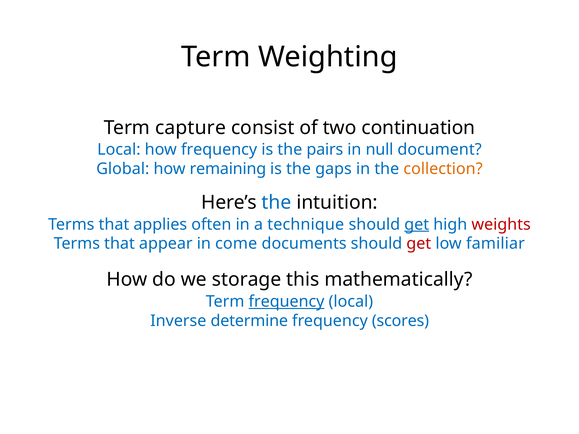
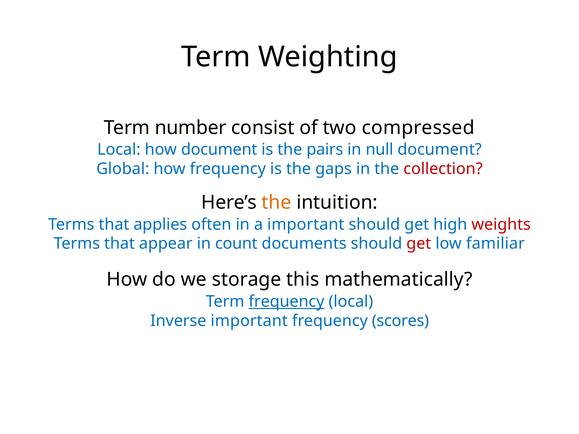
capture: capture -> number
continuation: continuation -> compressed
how frequency: frequency -> document
how remaining: remaining -> frequency
collection colour: orange -> red
the at (277, 203) colour: blue -> orange
a technique: technique -> important
get at (417, 225) underline: present -> none
come: come -> count
Inverse determine: determine -> important
